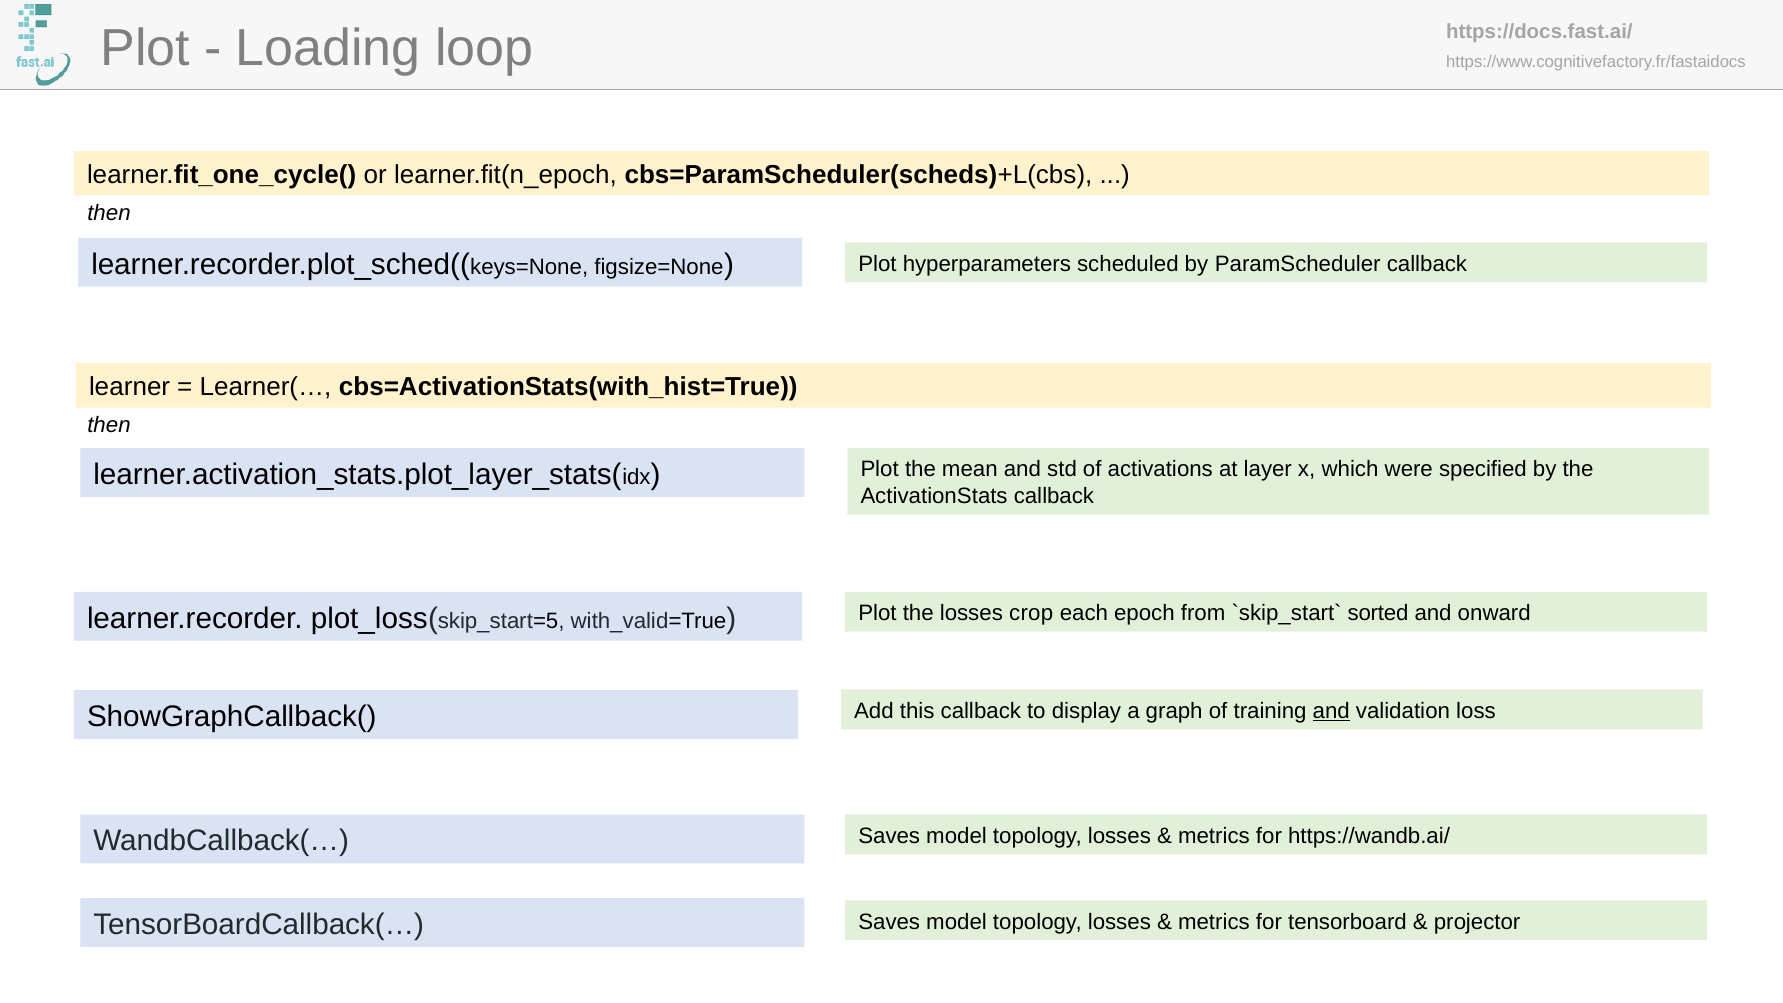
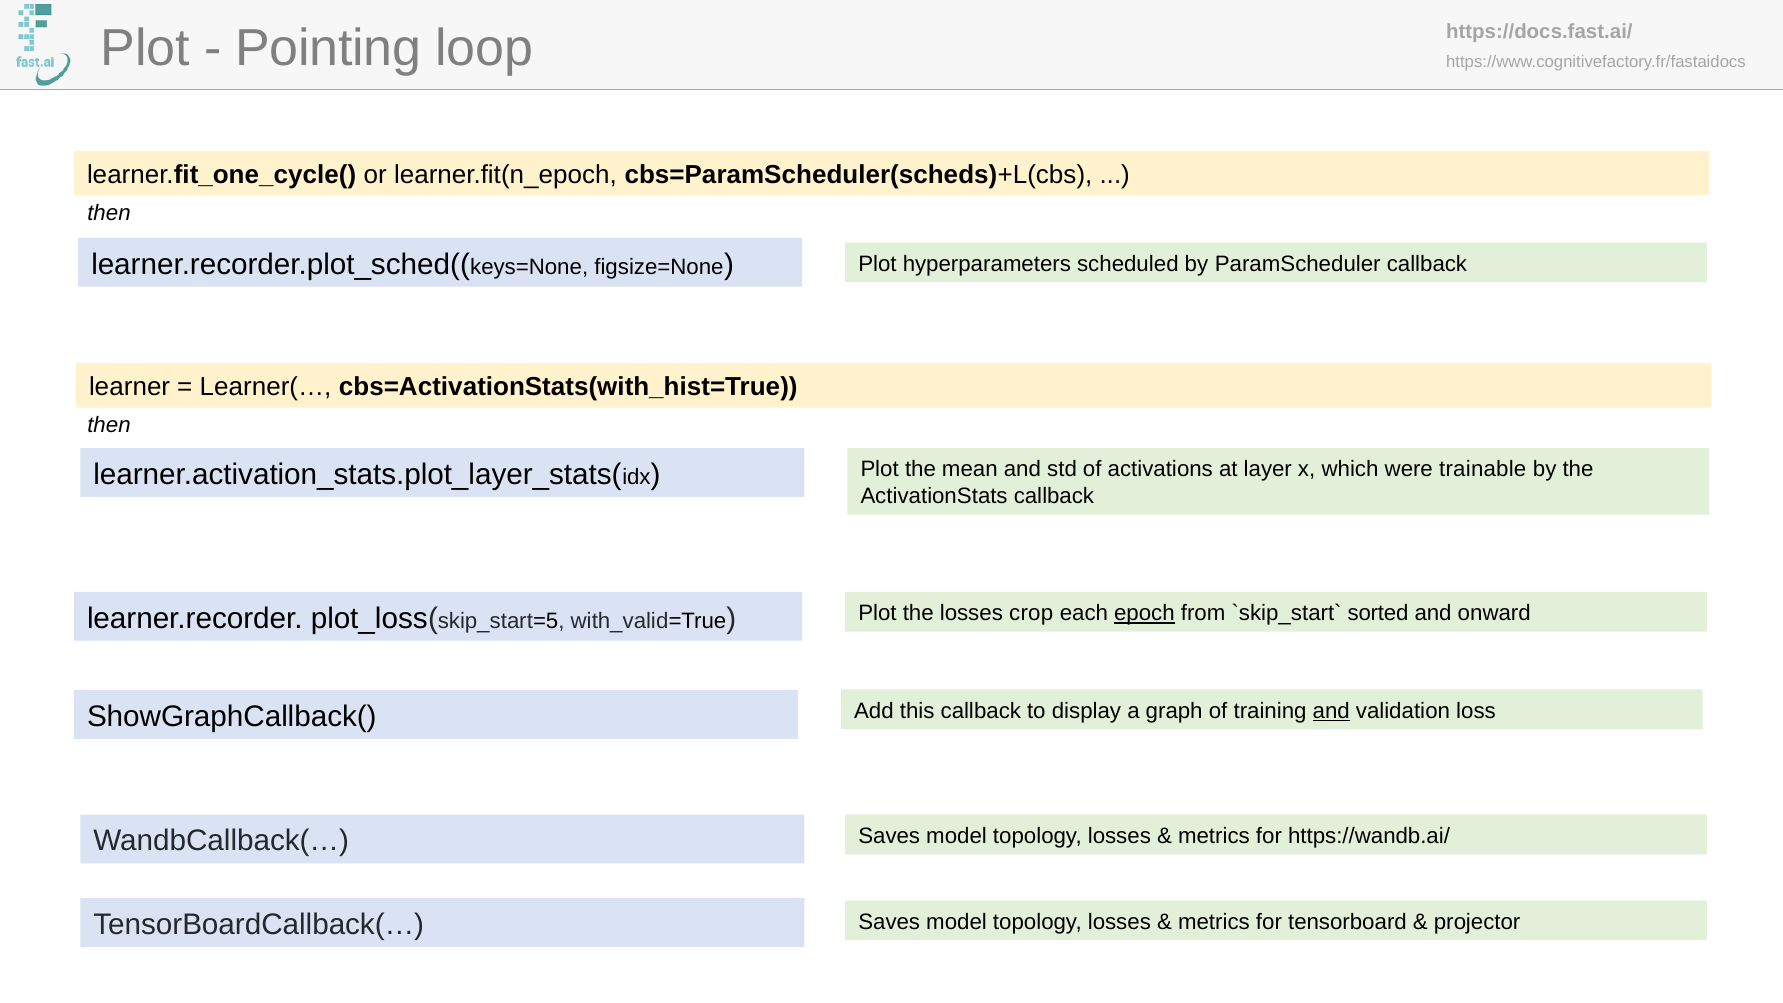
Loading: Loading -> Pointing
specified: specified -> trainable
epoch underline: none -> present
